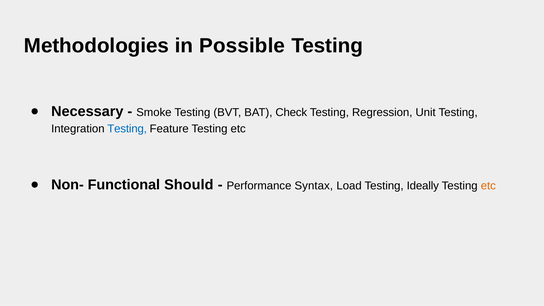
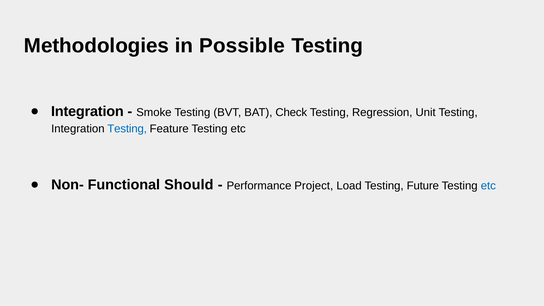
Necessary at (87, 112): Necessary -> Integration
Syntax: Syntax -> Project
Ideally: Ideally -> Future
etc at (488, 186) colour: orange -> blue
